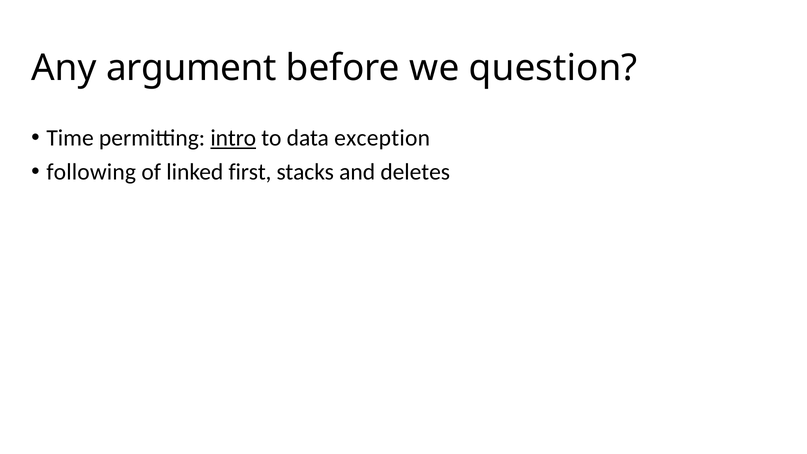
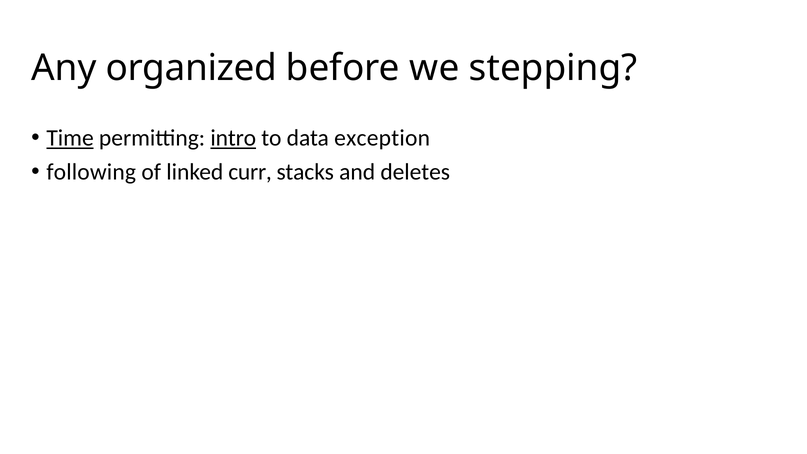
argument: argument -> organized
question: question -> stepping
Time underline: none -> present
first: first -> curr
